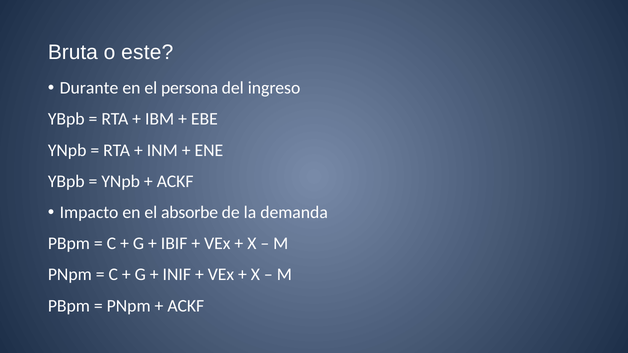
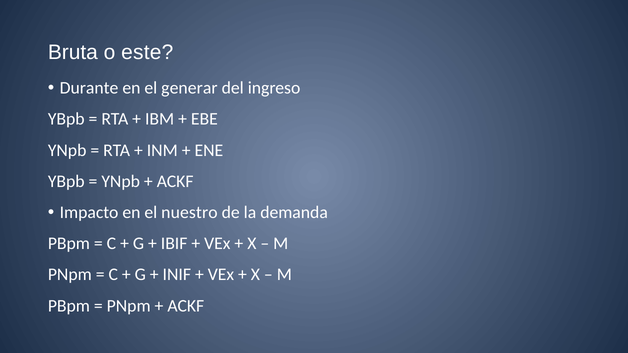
persona: persona -> generar
absorbe: absorbe -> nuestro
